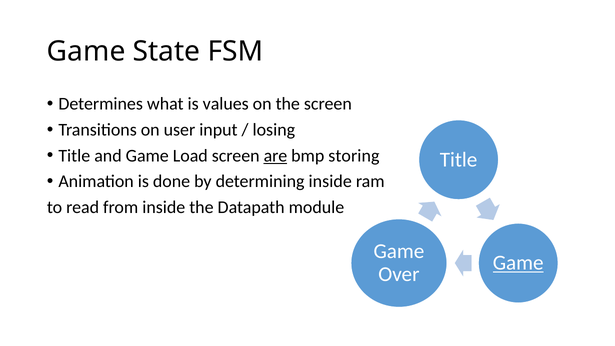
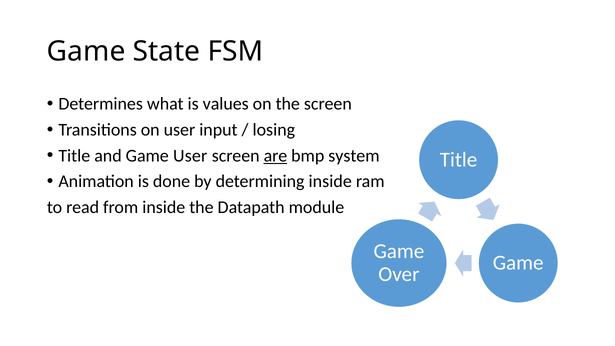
Game Load: Load -> User
storing: storing -> system
Game at (518, 263) underline: present -> none
